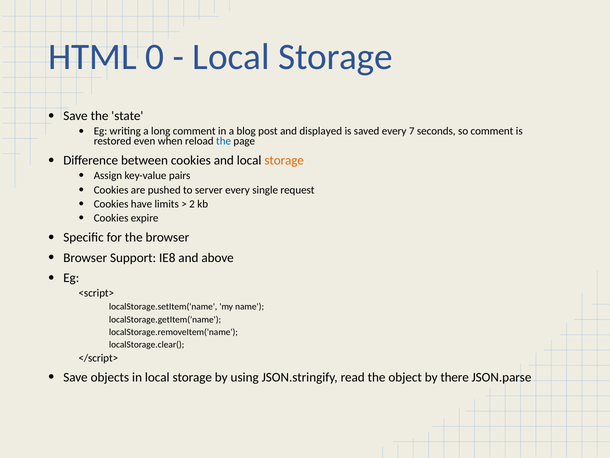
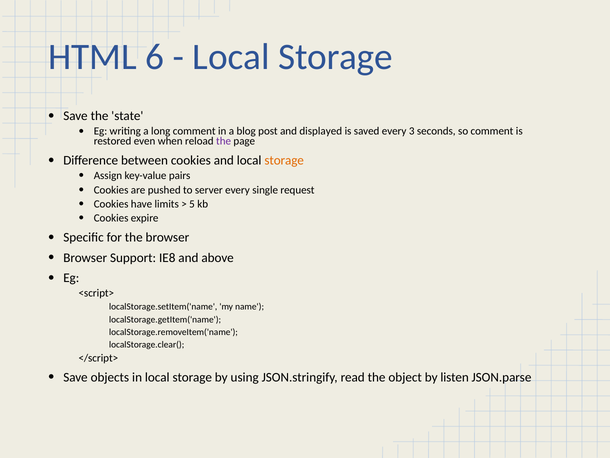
0: 0 -> 6
7: 7 -> 3
the at (224, 141) colour: blue -> purple
2: 2 -> 5
there: there -> listen
